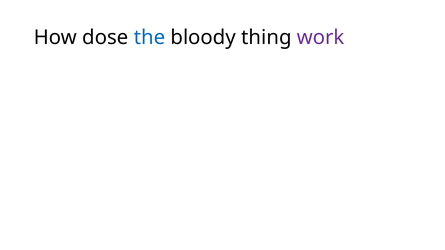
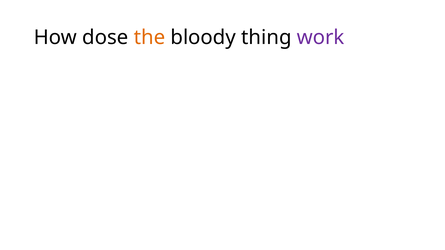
the colour: blue -> orange
